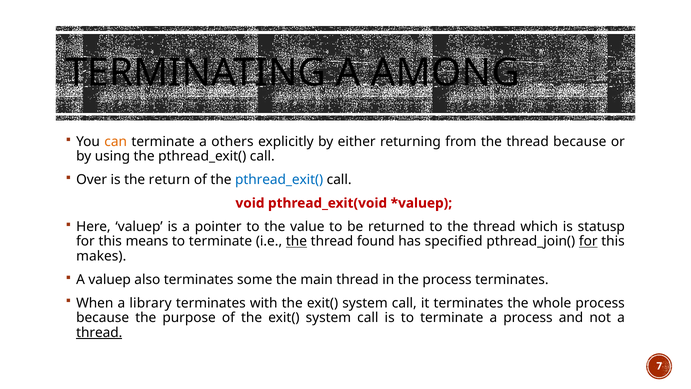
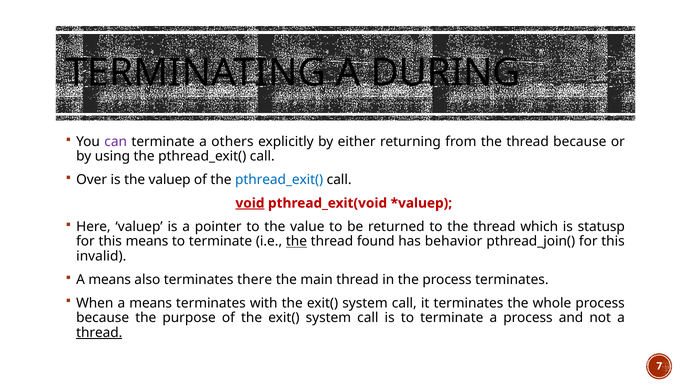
AMONG: AMONG -> DURING
can colour: orange -> purple
the return: return -> valuep
void underline: none -> present
specified: specified -> behavior
for at (588, 241) underline: present -> none
makes: makes -> invalid
valuep at (110, 279): valuep -> means
some: some -> there
When a library: library -> means
